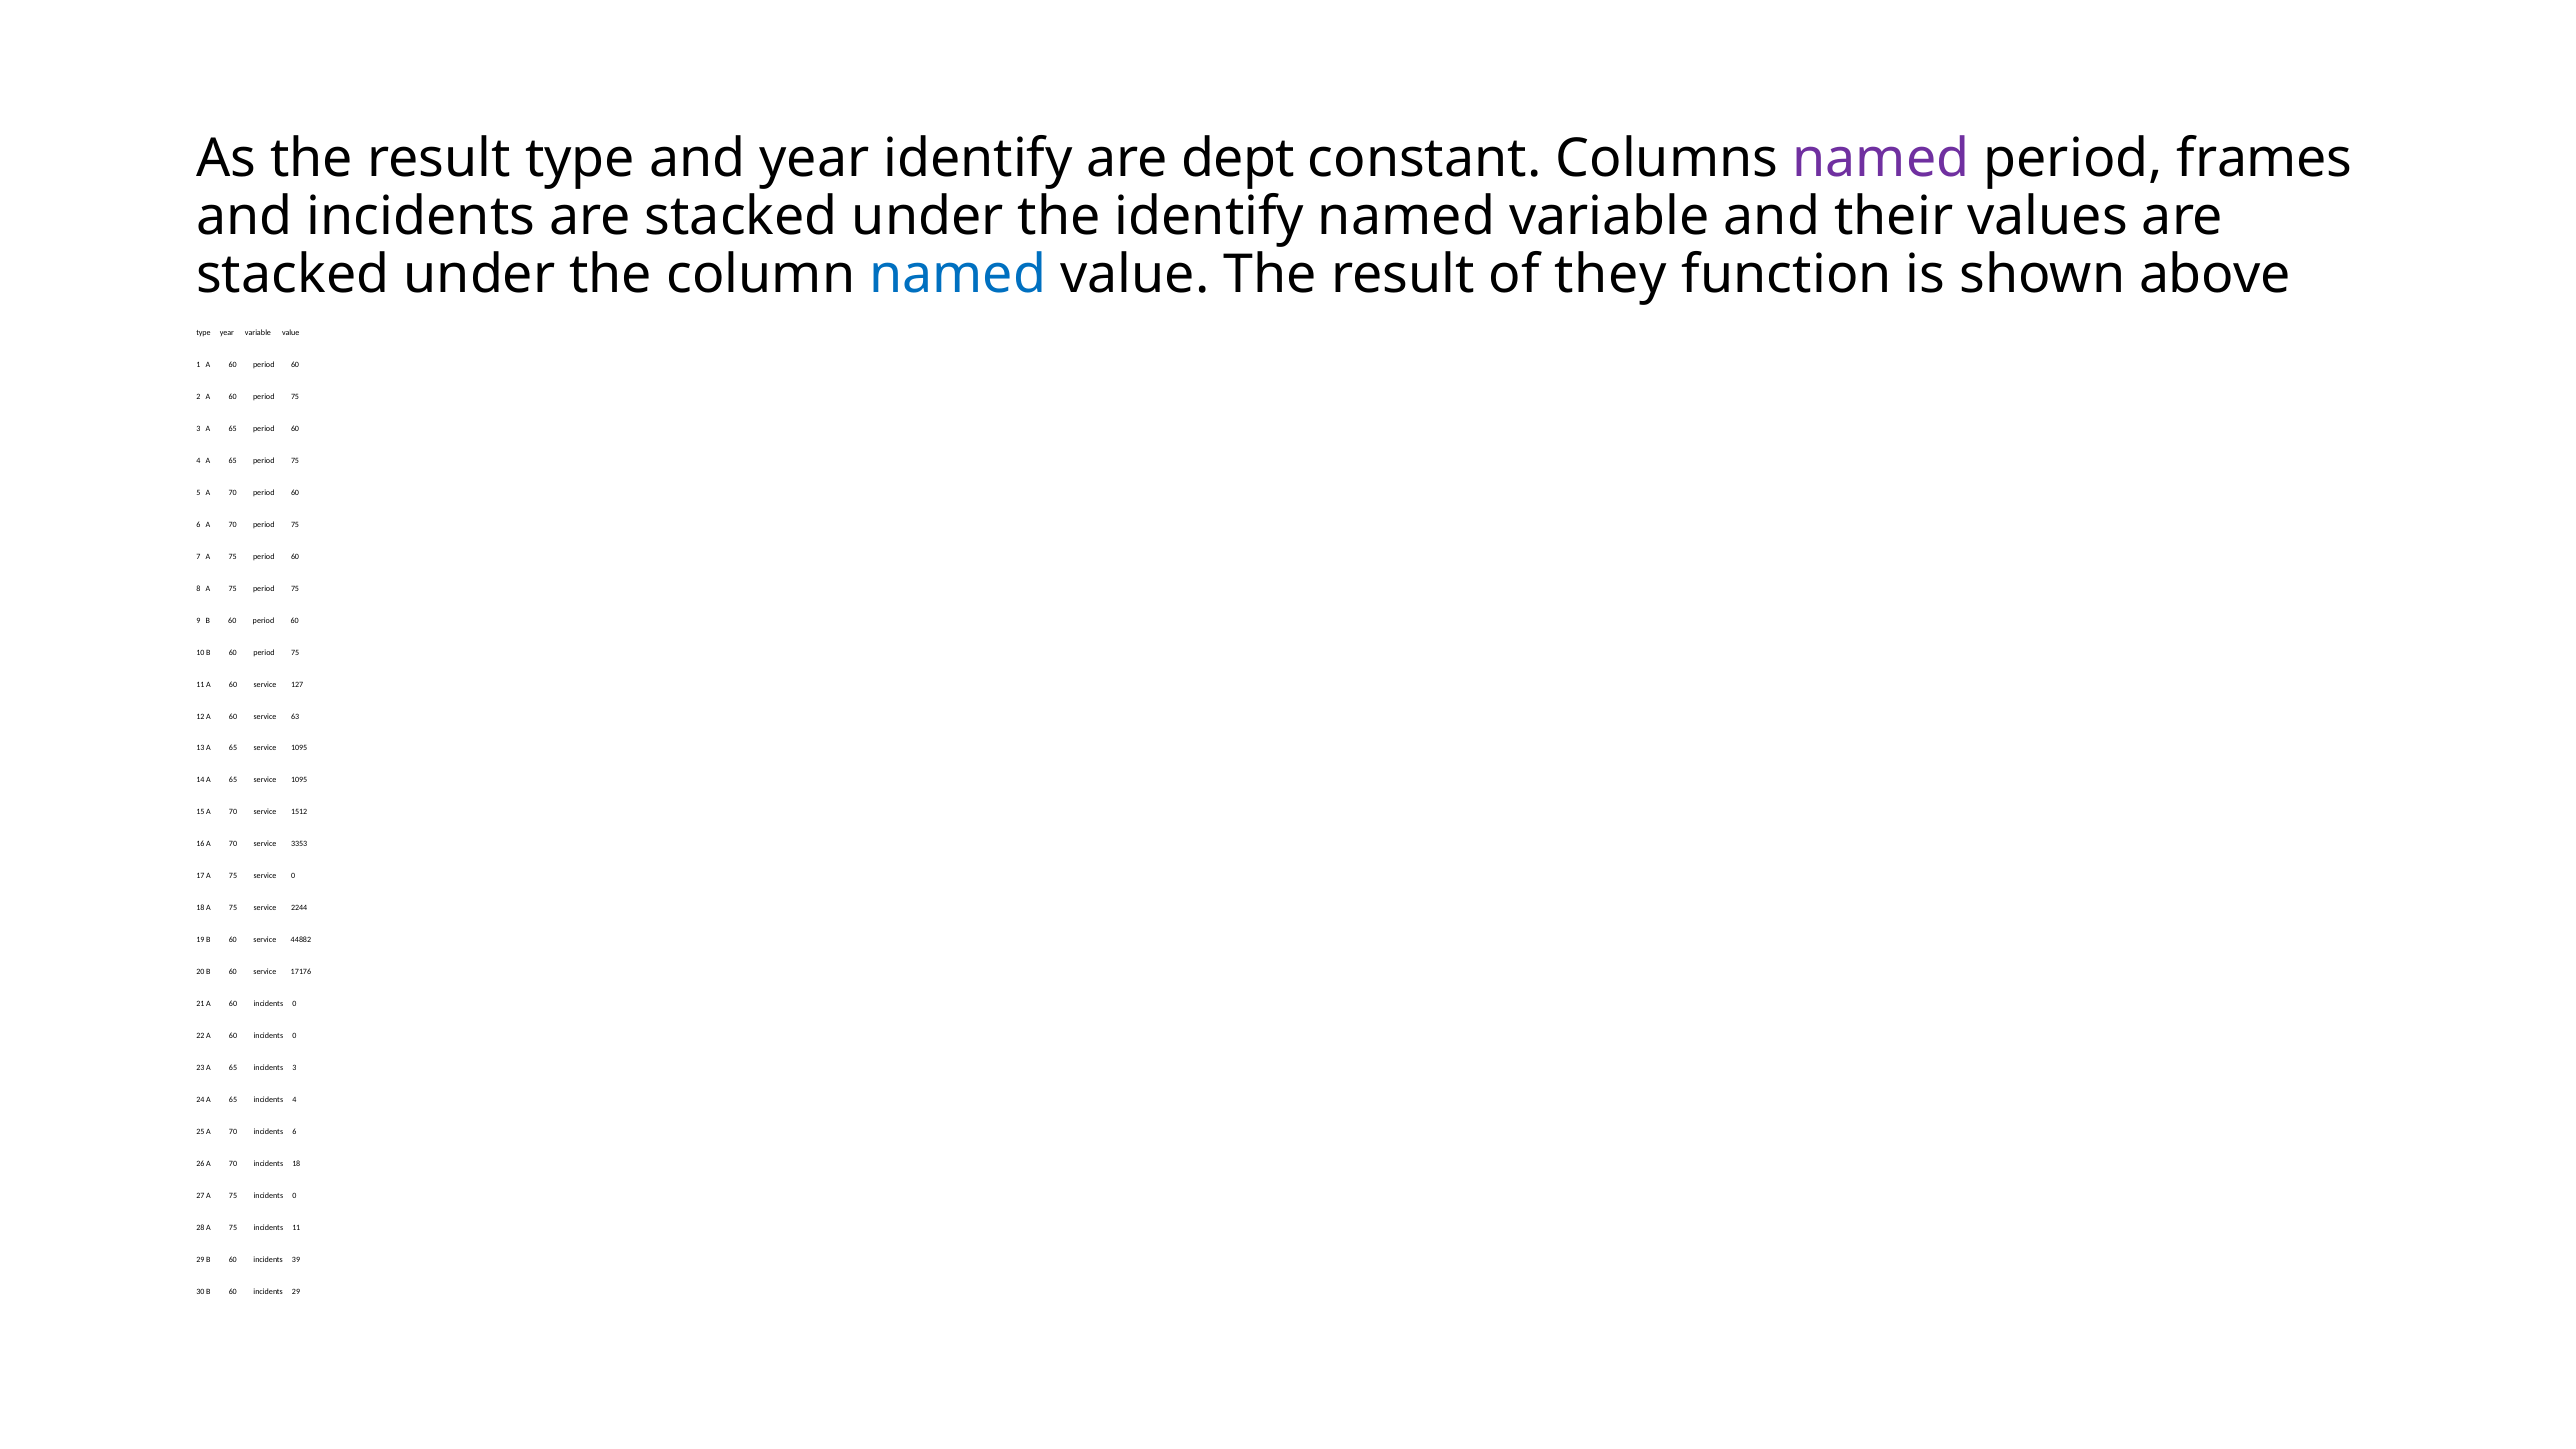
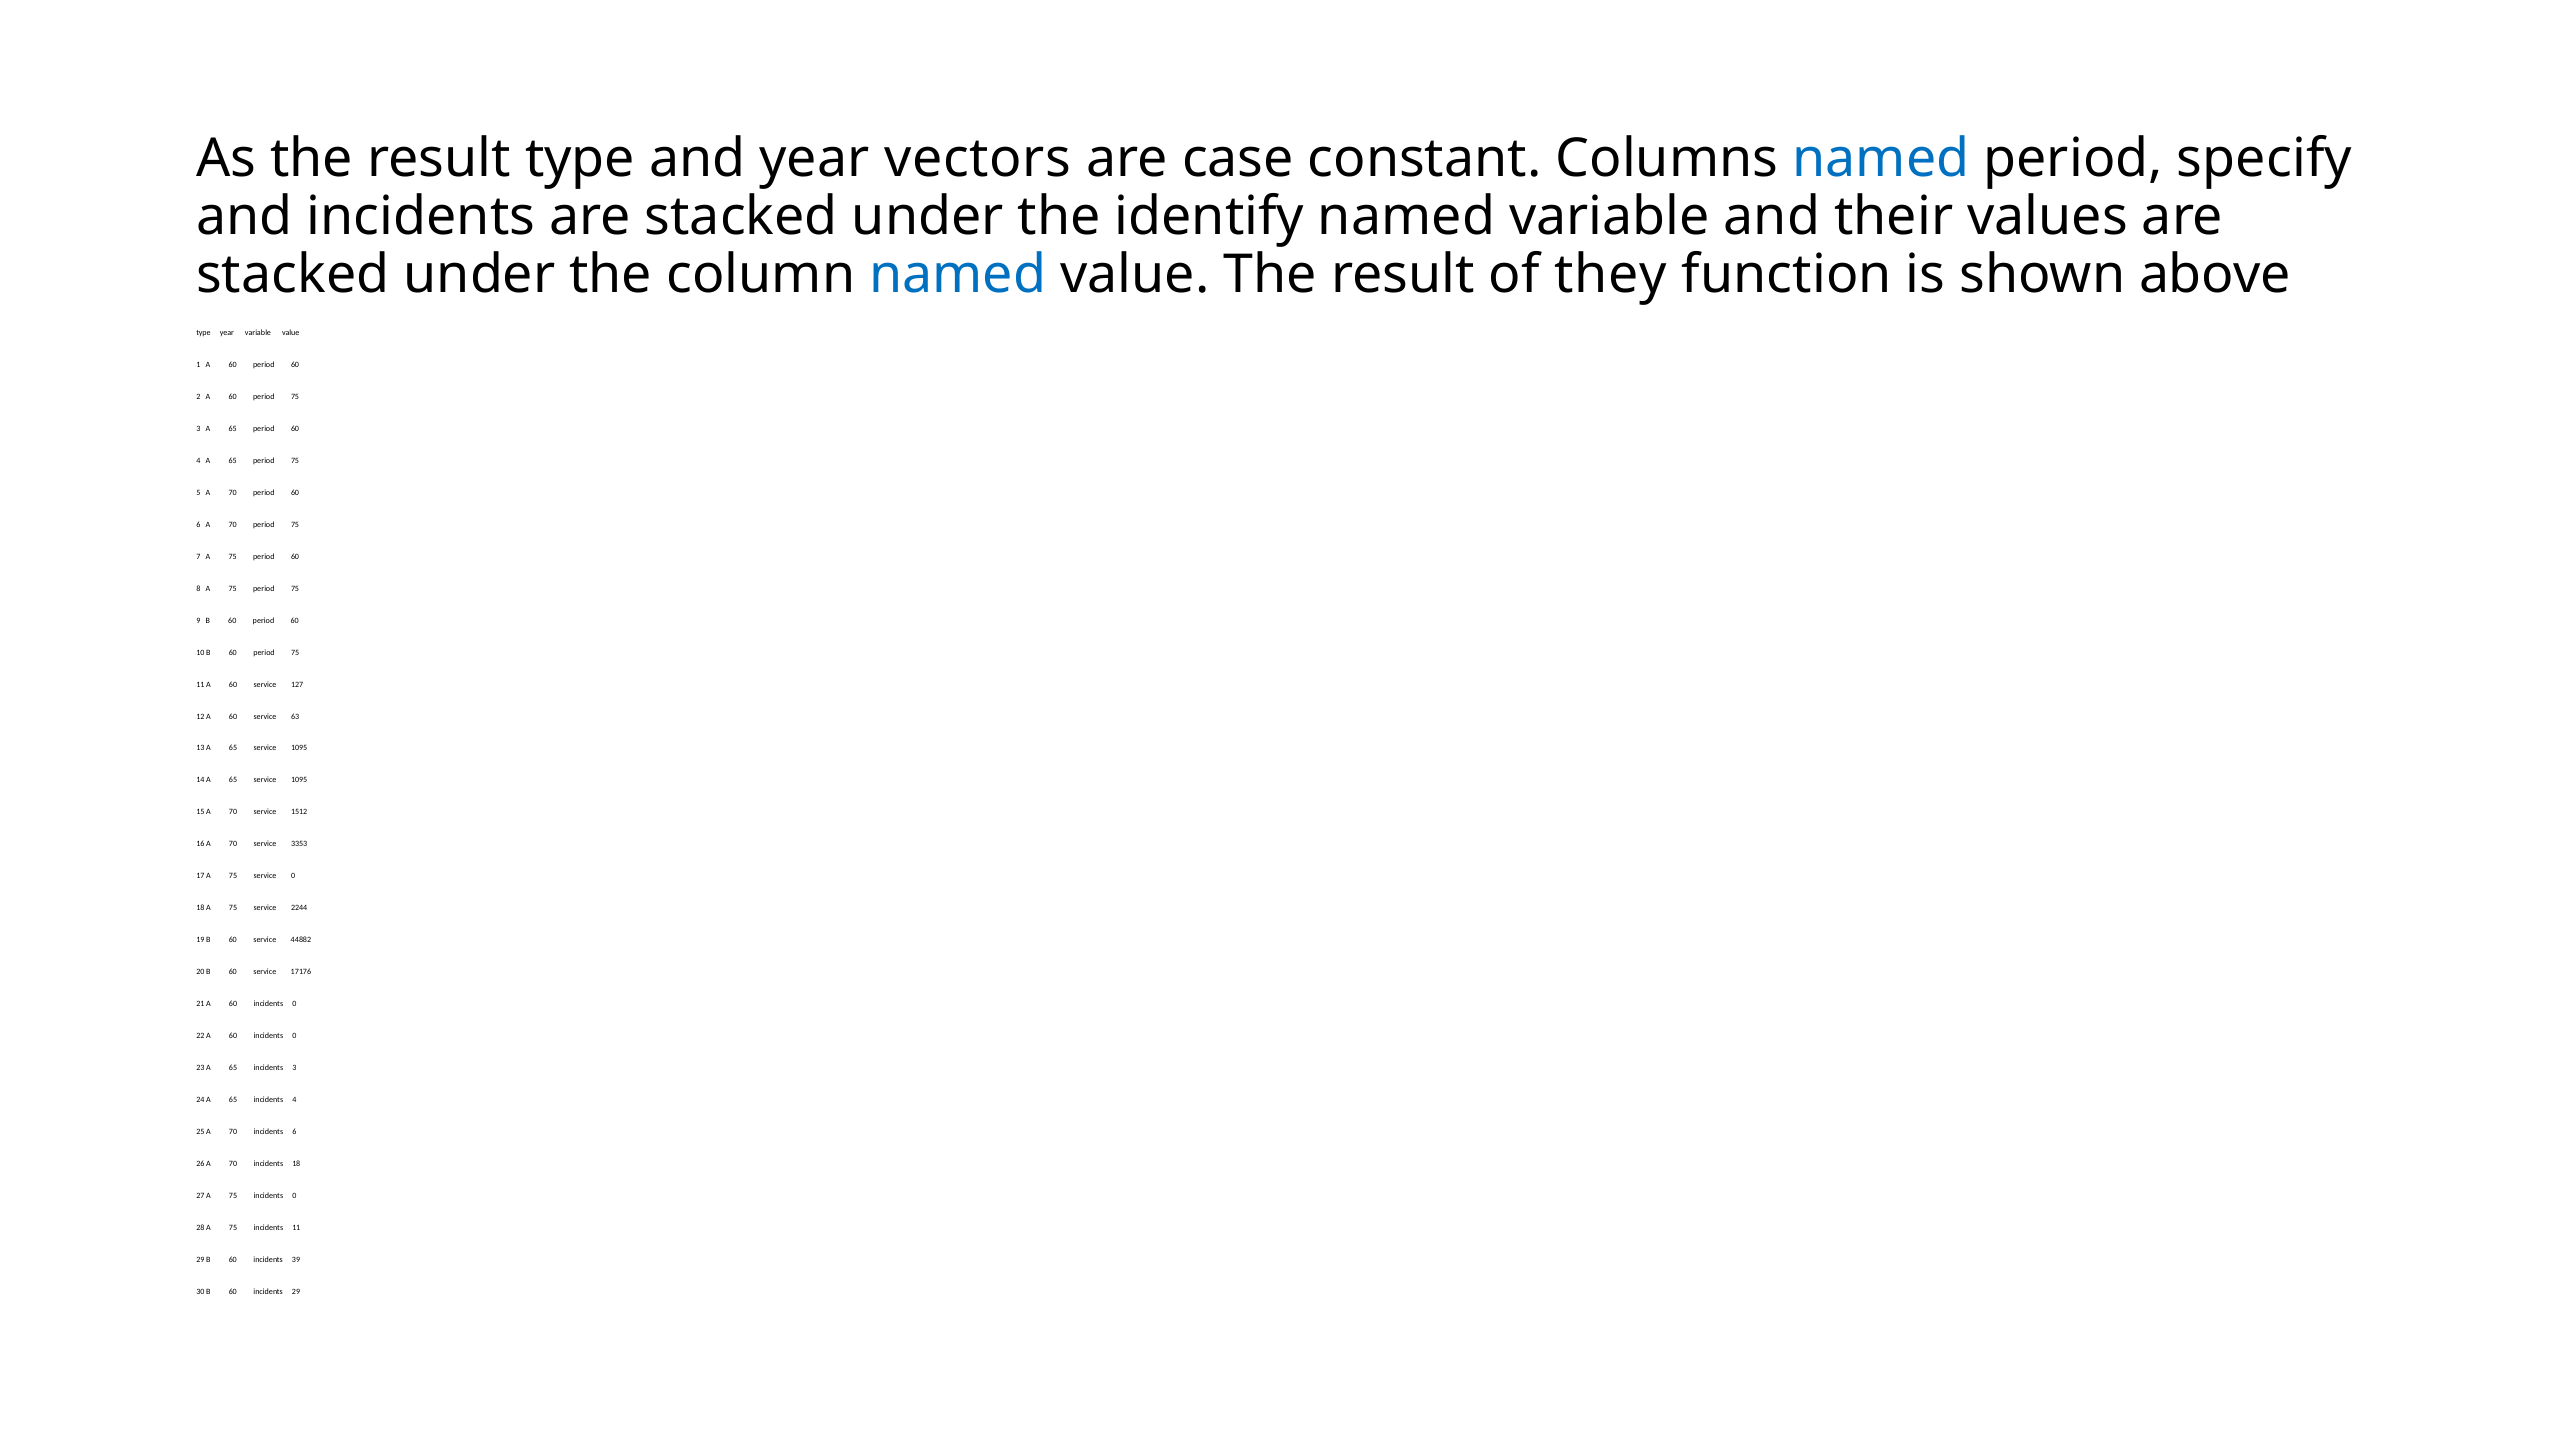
year identify: identify -> vectors
dept: dept -> case
named at (1881, 159) colour: purple -> blue
frames: frames -> specify
